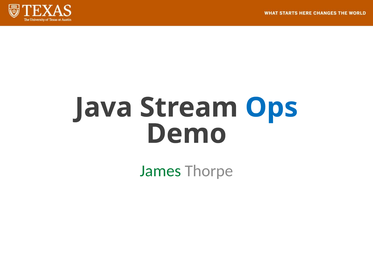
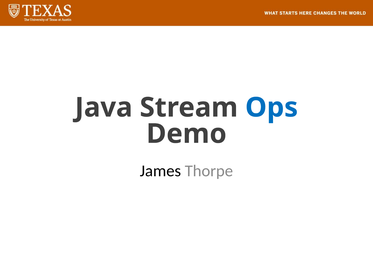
James colour: green -> black
